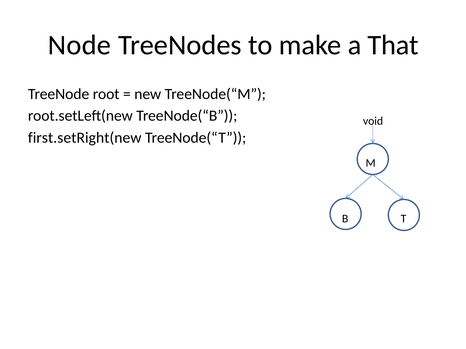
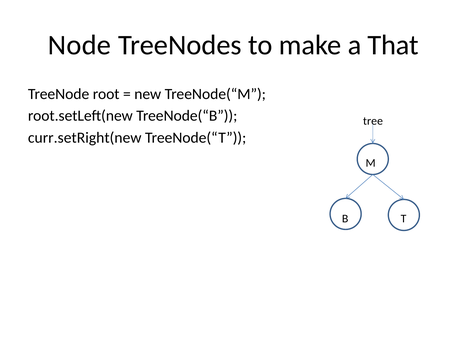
void: void -> tree
first.setRight(new: first.setRight(new -> curr.setRight(new
